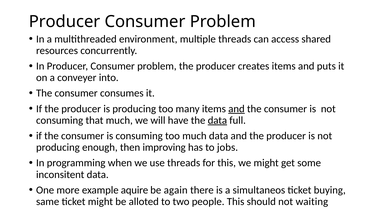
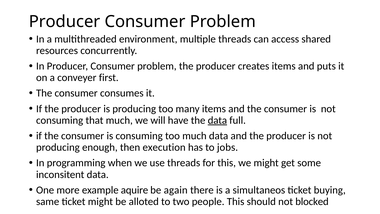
into: into -> first
and at (236, 109) underline: present -> none
improving: improving -> execution
waiting: waiting -> blocked
